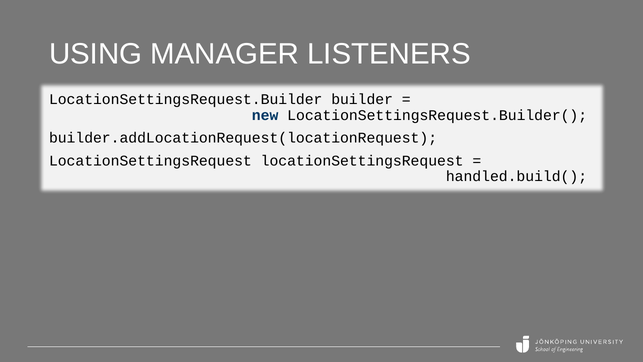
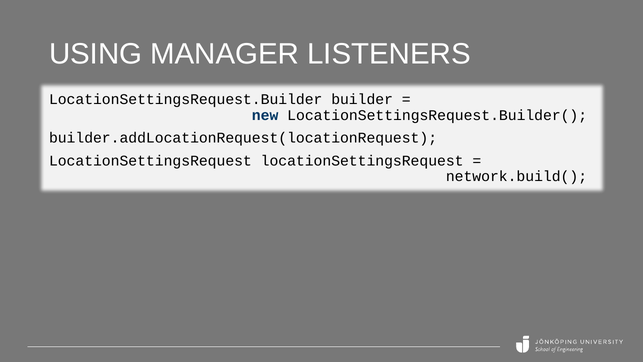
handled.build(: handled.build( -> network.build(
